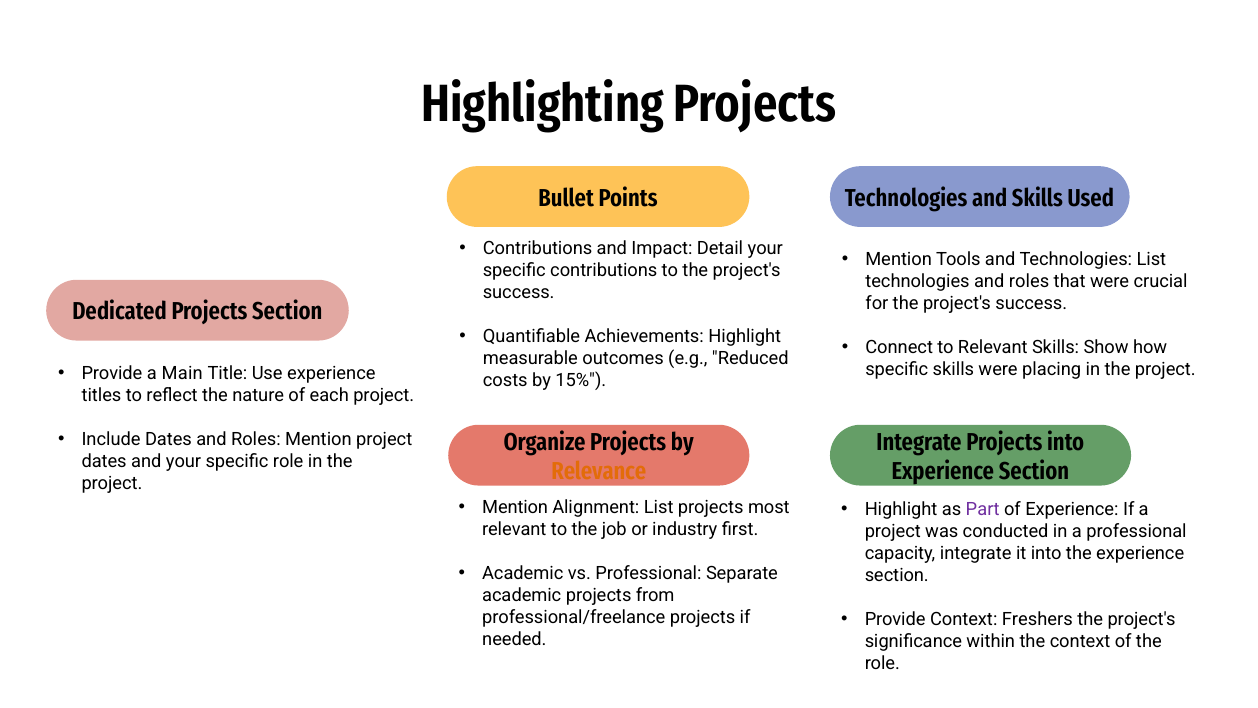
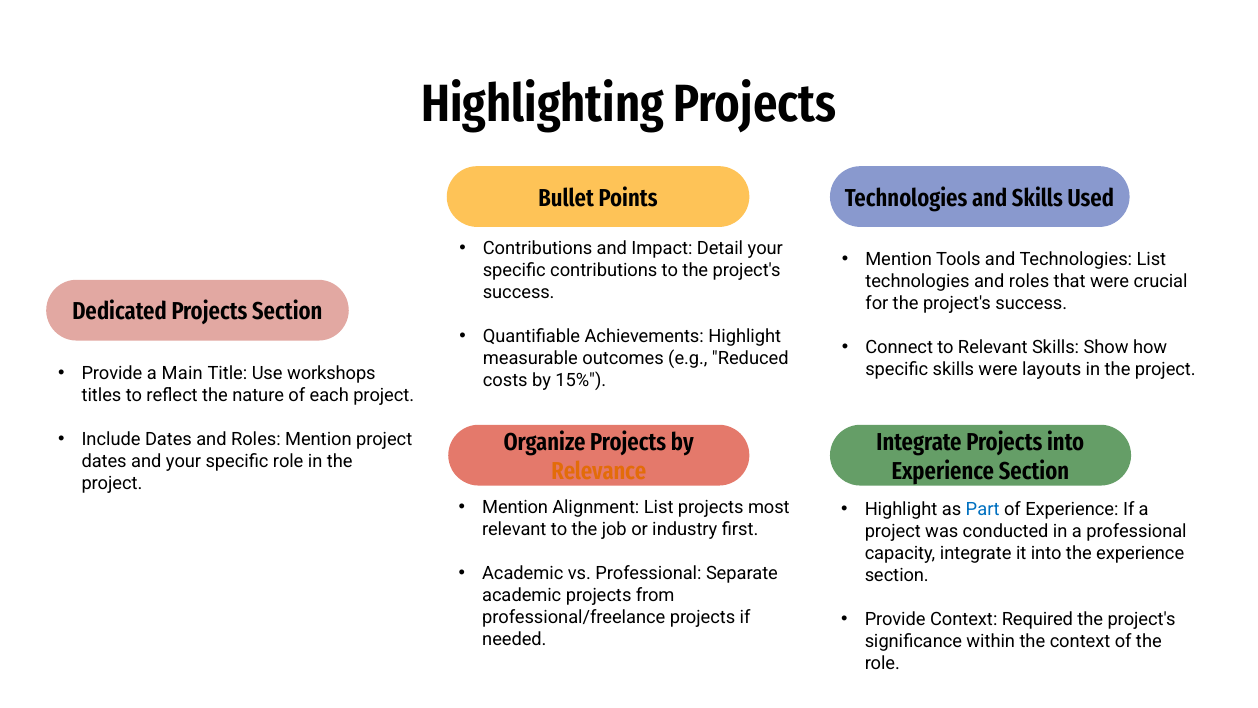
placing: placing -> layouts
Use experience: experience -> workshops
Part colour: purple -> blue
Freshers: Freshers -> Required
